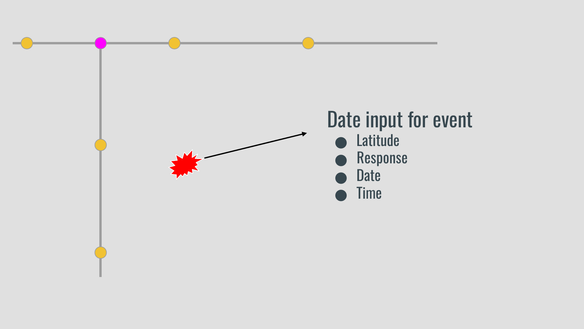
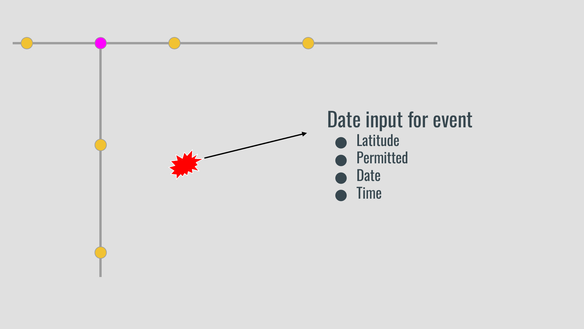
Response: Response -> Permitted
